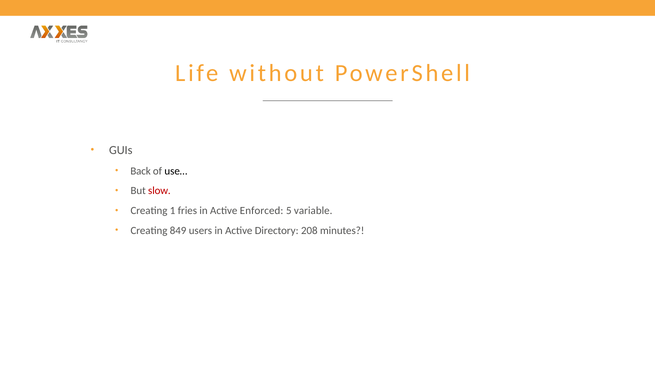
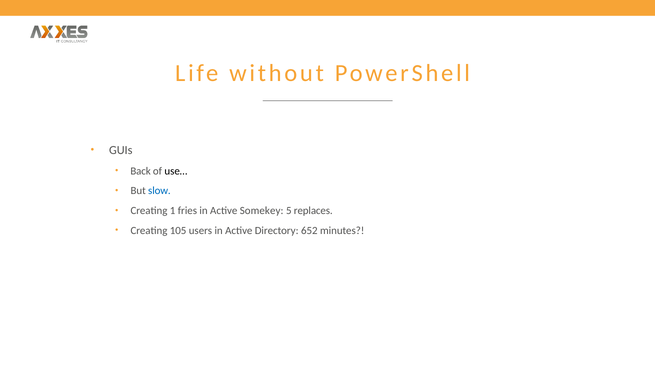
slow colour: red -> blue
Enforced: Enforced -> Somekey
variable: variable -> replaces
849: 849 -> 105
208: 208 -> 652
